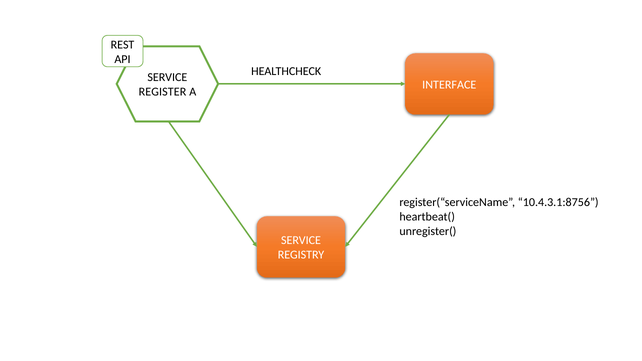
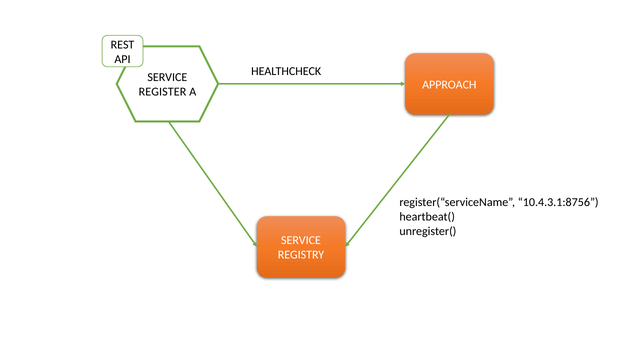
INTERFACE: INTERFACE -> APPROACH
